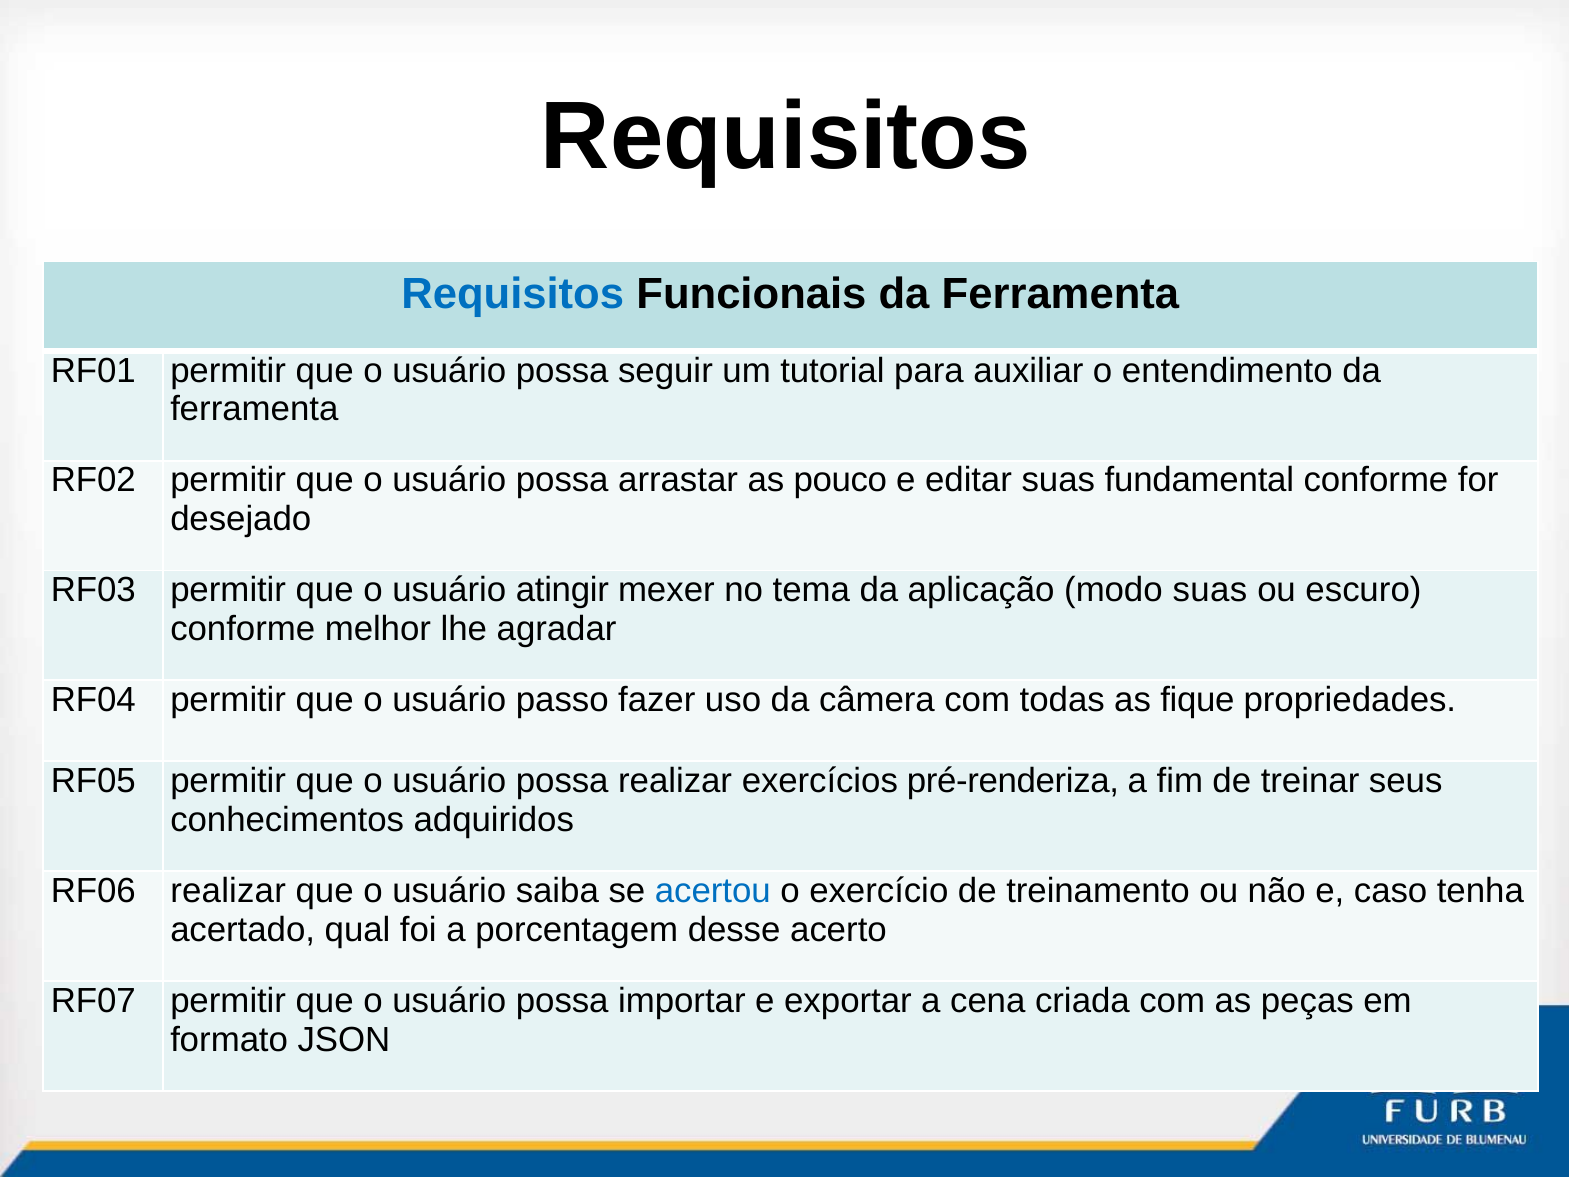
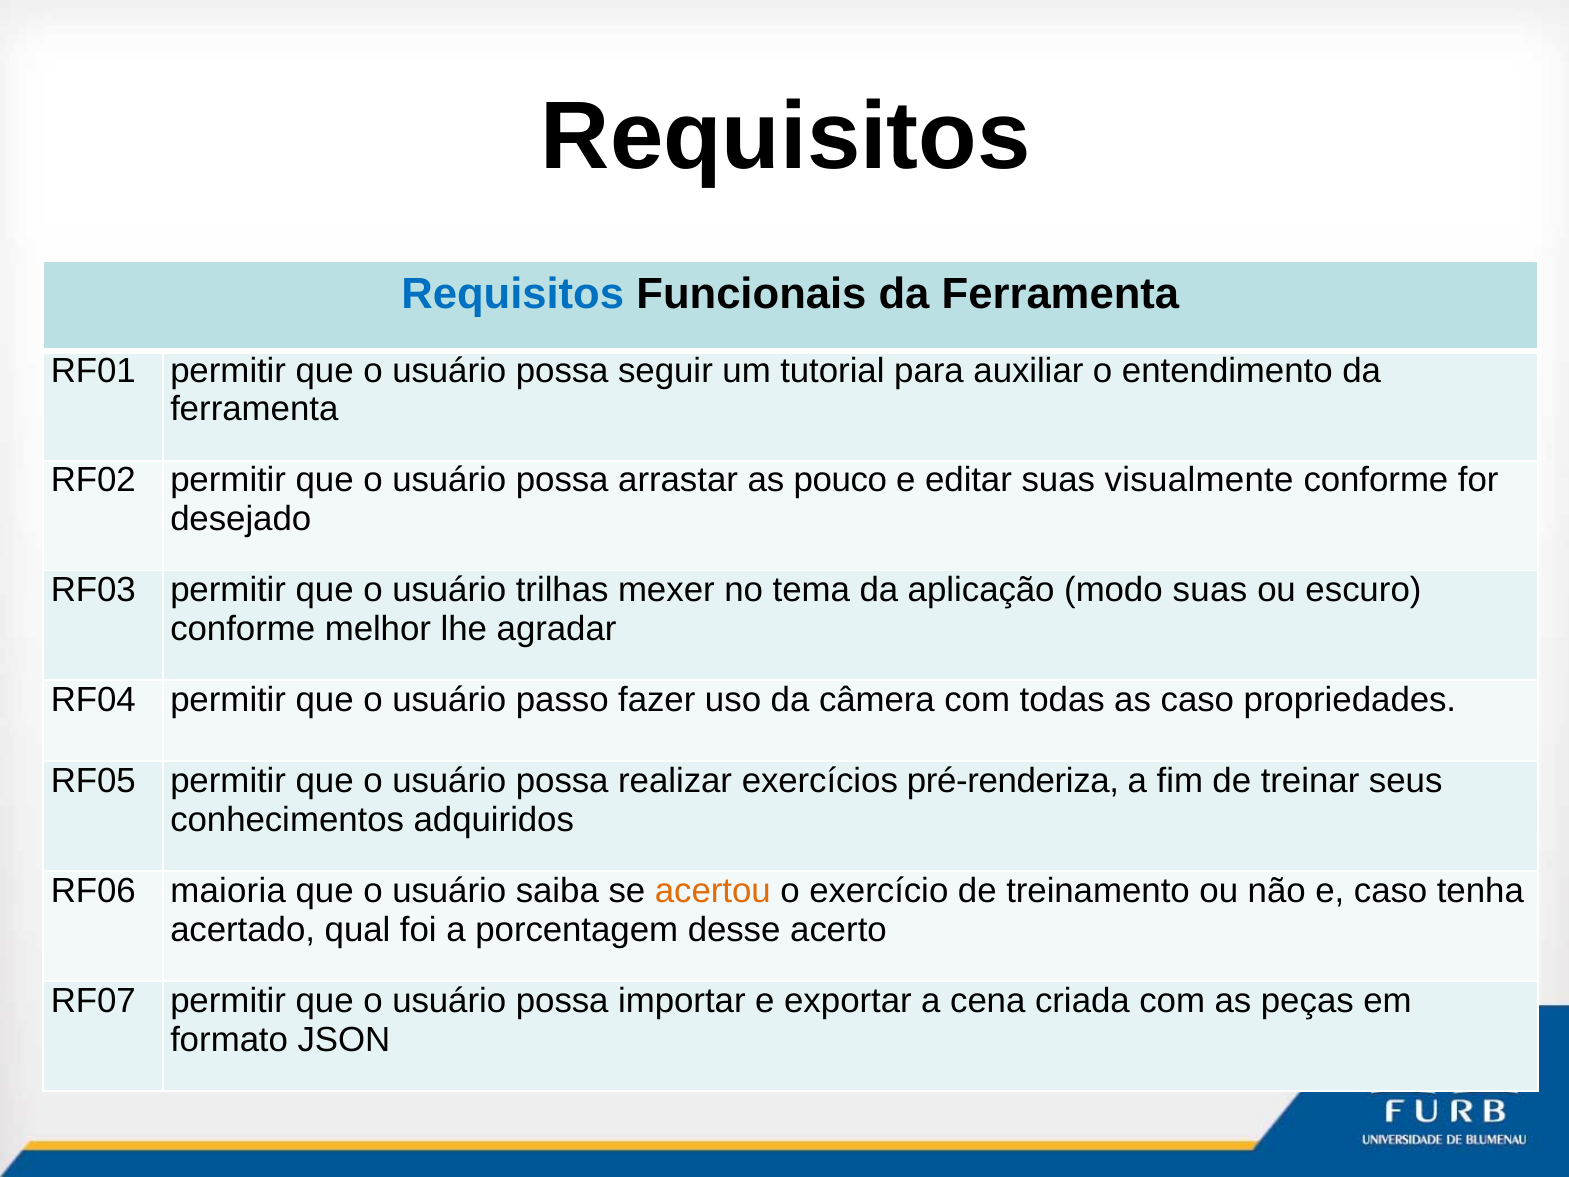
fundamental: fundamental -> visualmente
atingir: atingir -> trilhas
as fique: fique -> caso
RF06 realizar: realizar -> maioria
acertou colour: blue -> orange
